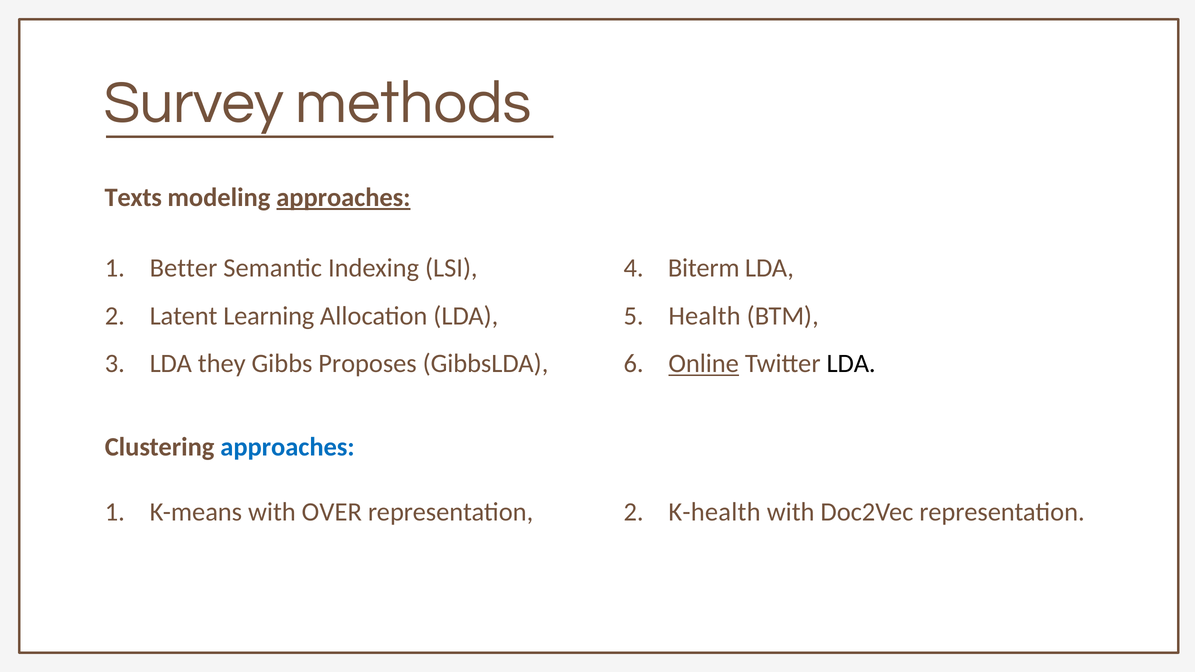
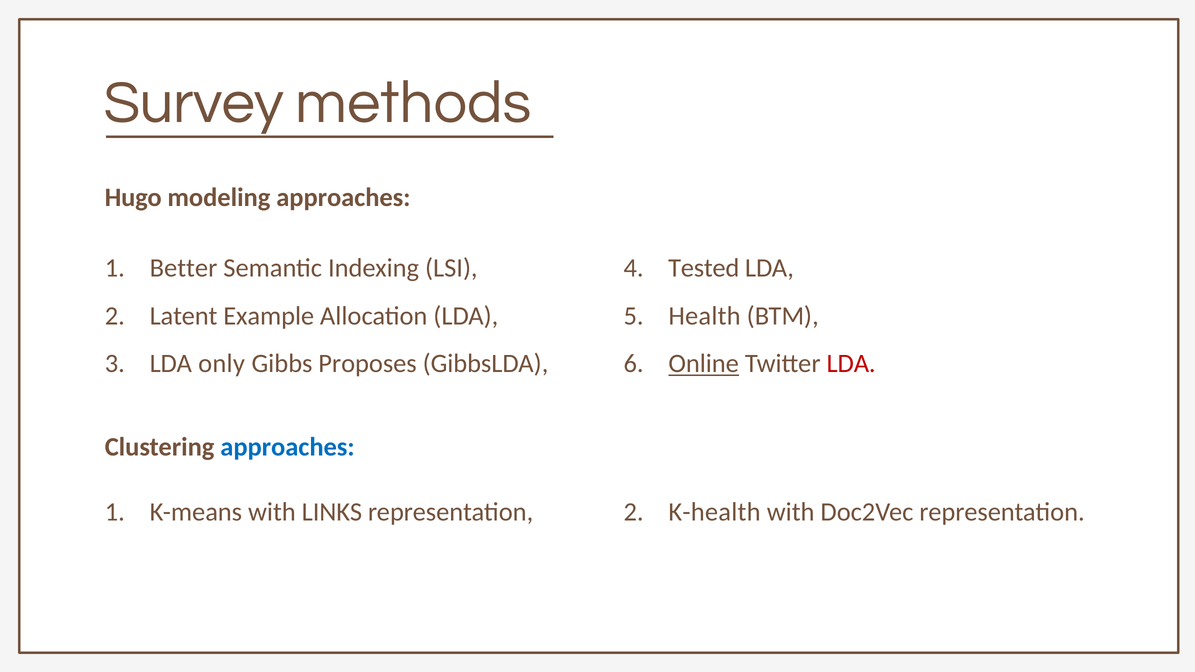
Texts: Texts -> Hugo
approaches at (343, 198) underline: present -> none
Biterm: Biterm -> Tested
Learning: Learning -> Example
they: they -> only
LDA at (851, 364) colour: black -> red
OVER: OVER -> LINKS
